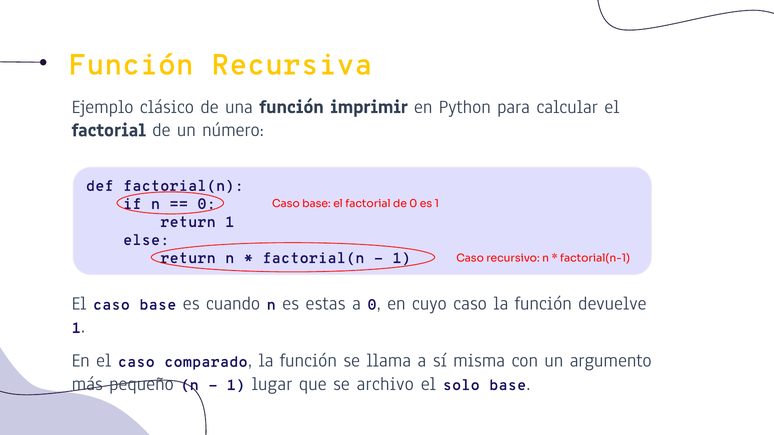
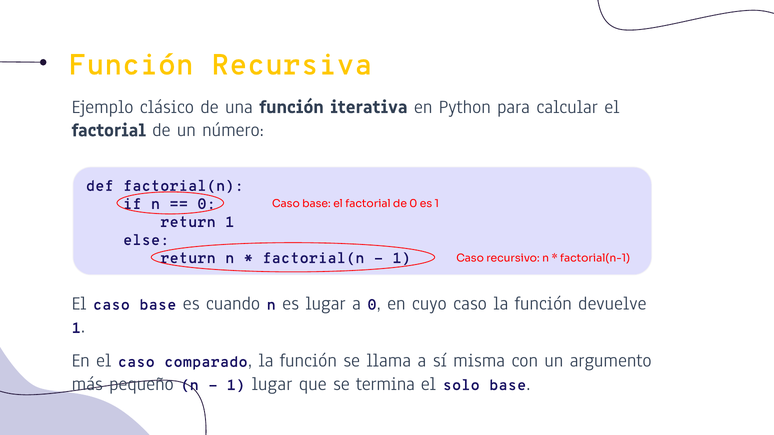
imprimir: imprimir -> iterativa
es estas: estas -> lugar
archivo: archivo -> termina
